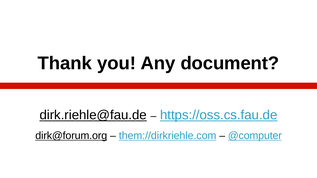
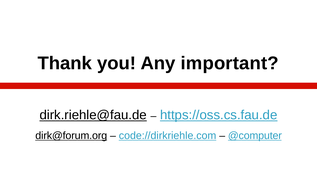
document: document -> important
them://dirkriehle.com: them://dirkriehle.com -> code://dirkriehle.com
